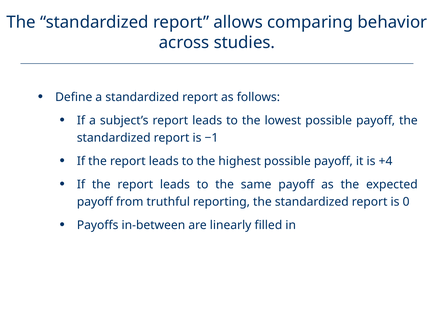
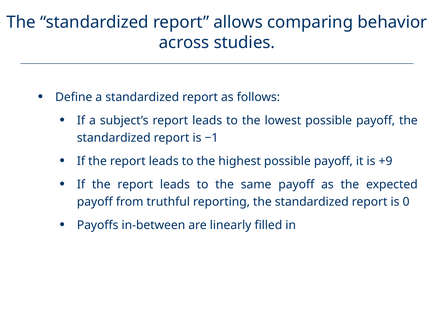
+4: +4 -> +9
